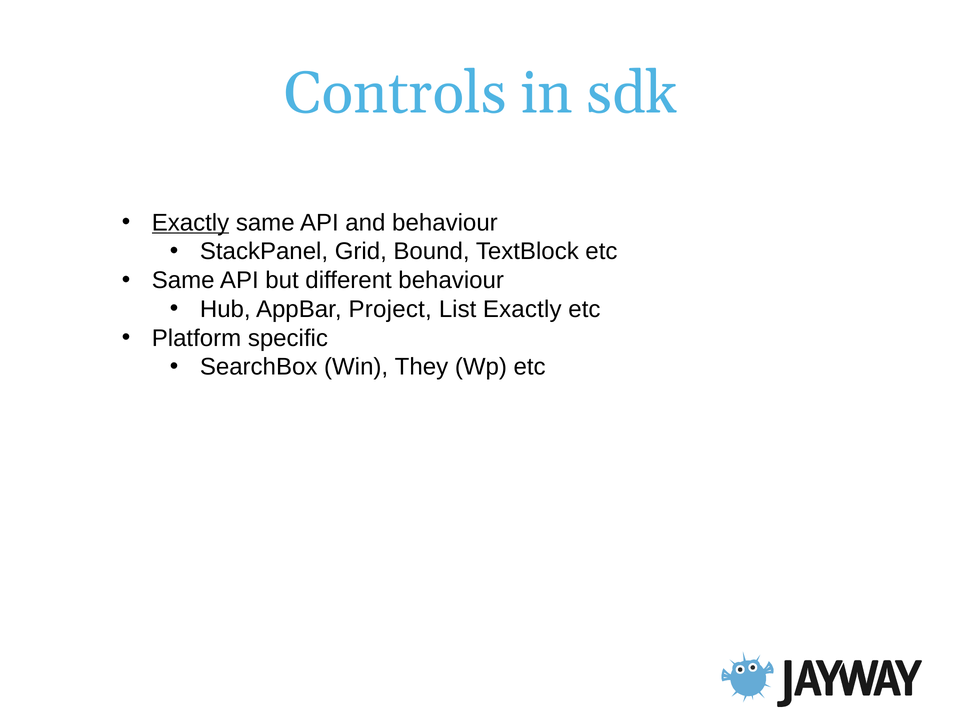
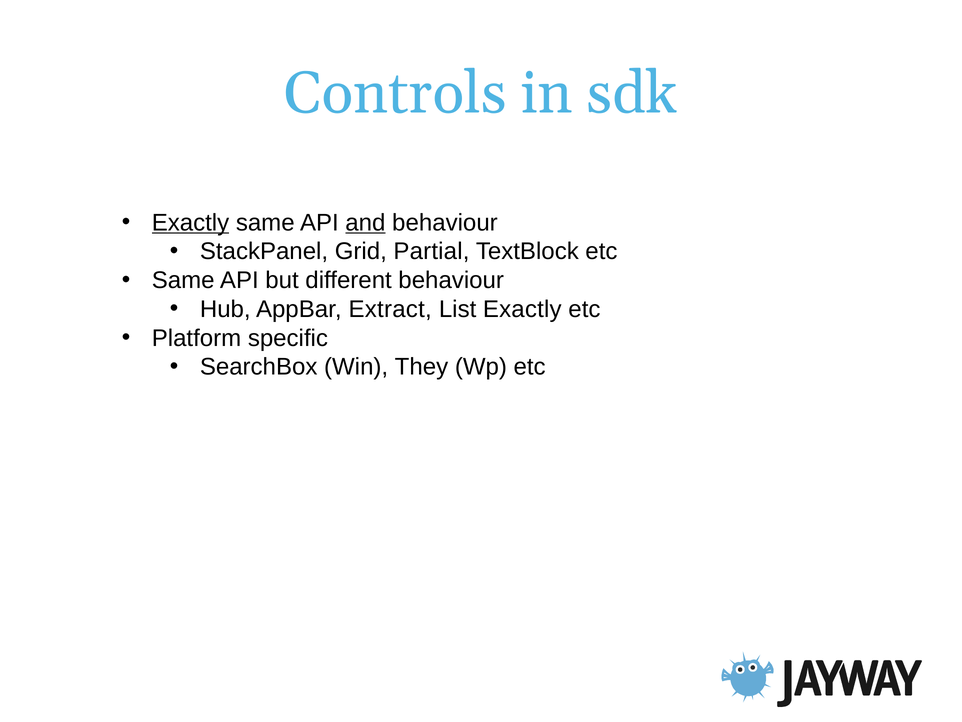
and underline: none -> present
Bound: Bound -> Partial
Project: Project -> Extract
